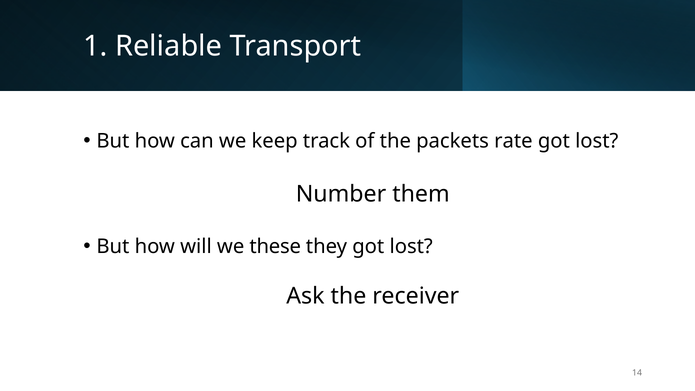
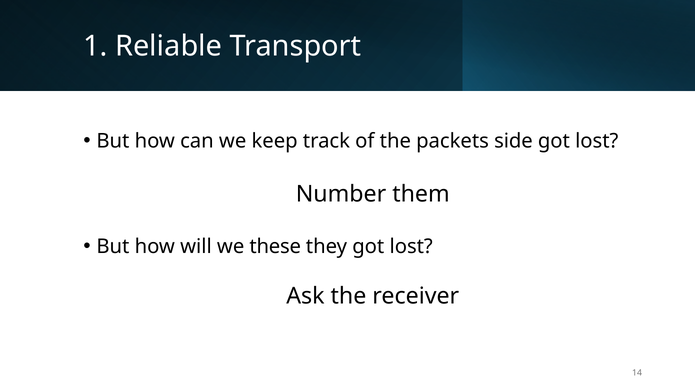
rate: rate -> side
